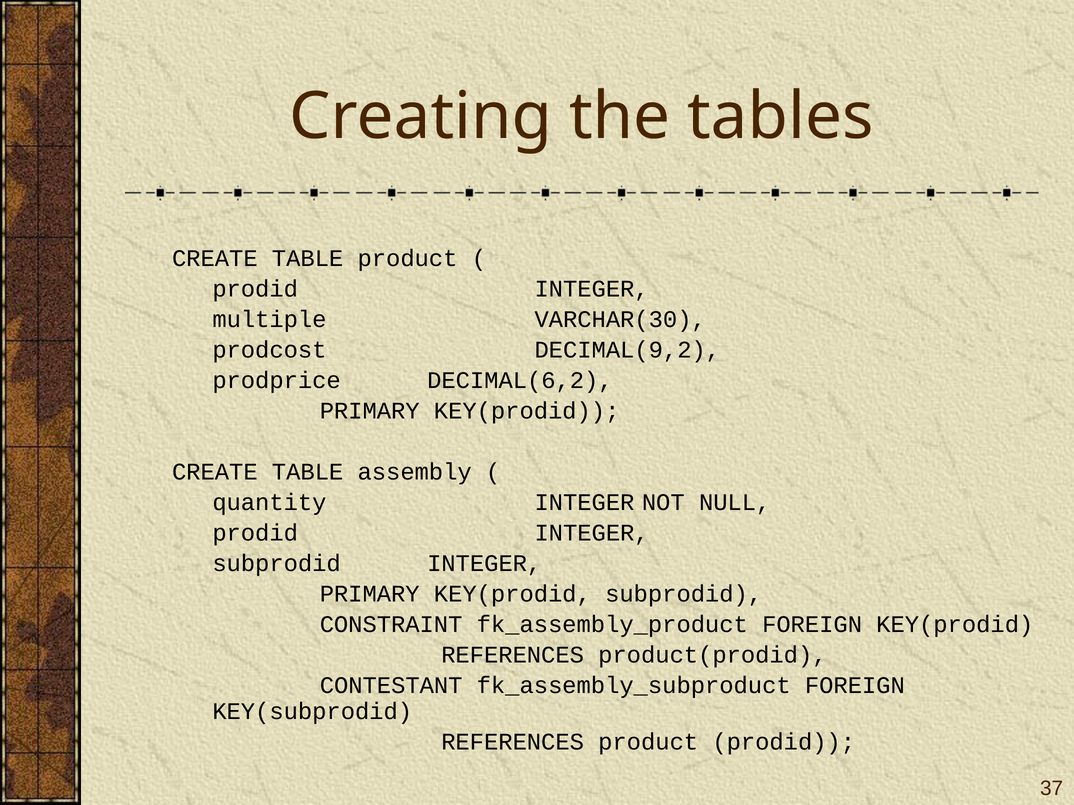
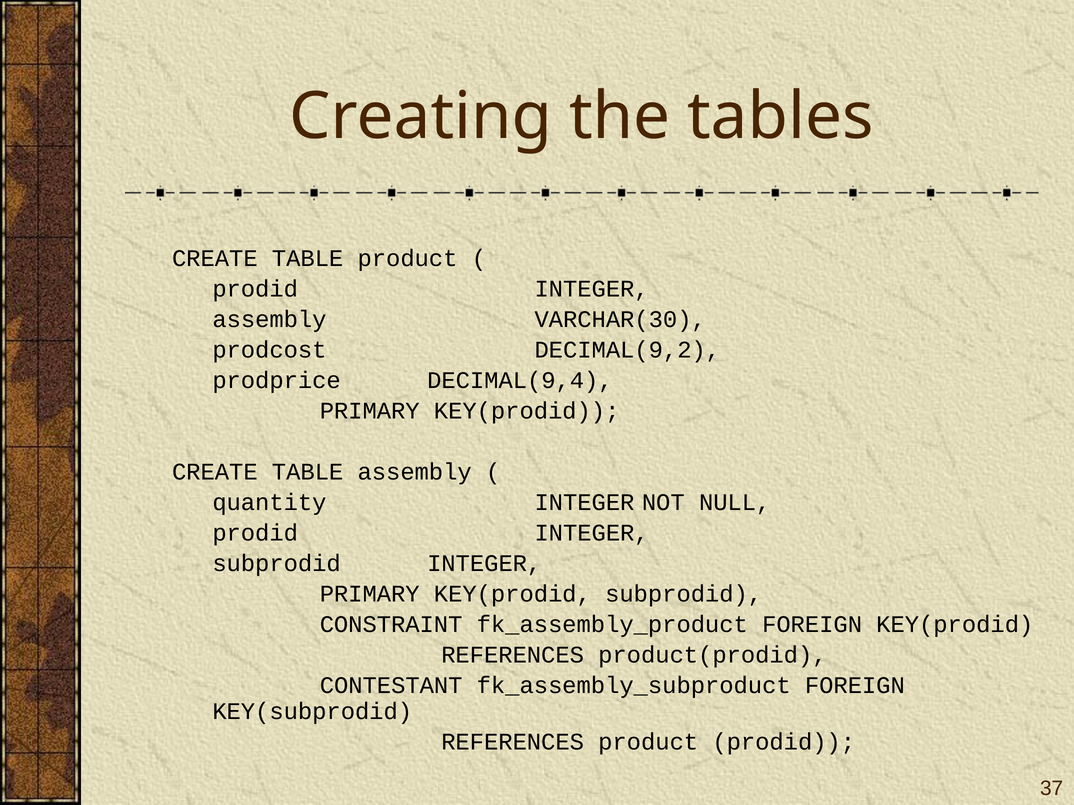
multiple at (269, 320): multiple -> assembly
DECIMAL(6,2: DECIMAL(6,2 -> DECIMAL(9,4
